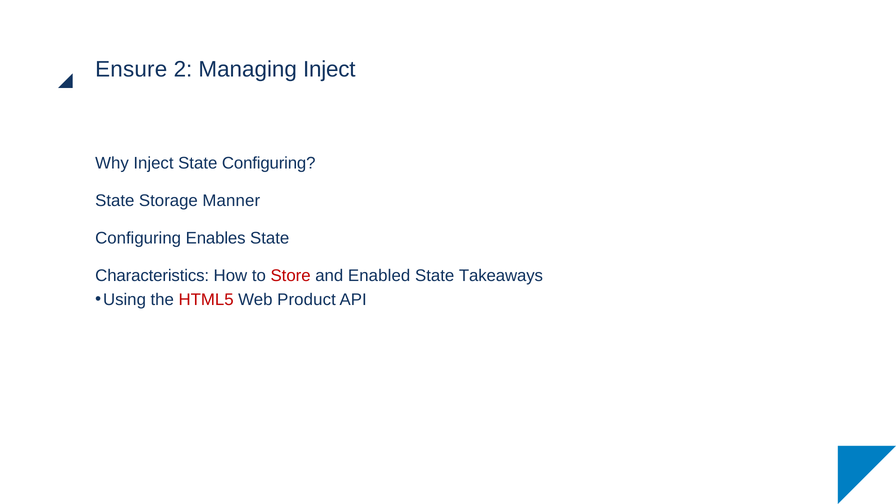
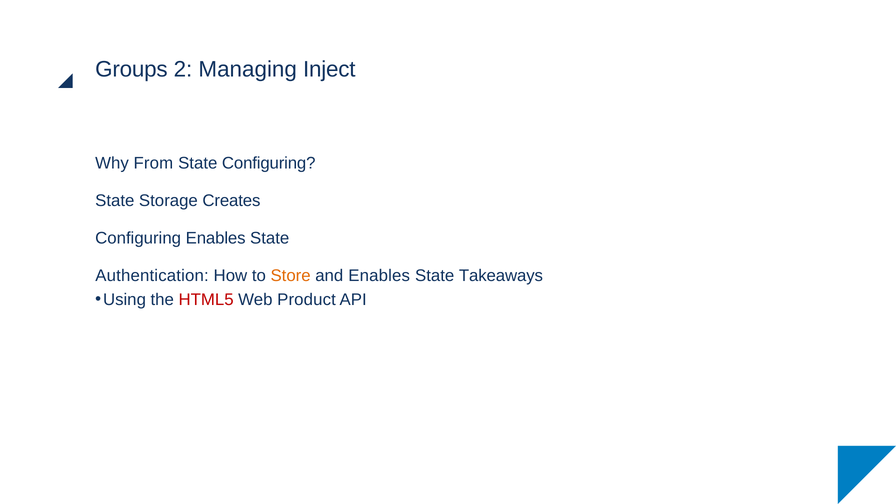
Ensure: Ensure -> Groups
Why Inject: Inject -> From
Manner: Manner -> Creates
Characteristics: Characteristics -> Authentication
Store colour: red -> orange
and Enabled: Enabled -> Enables
